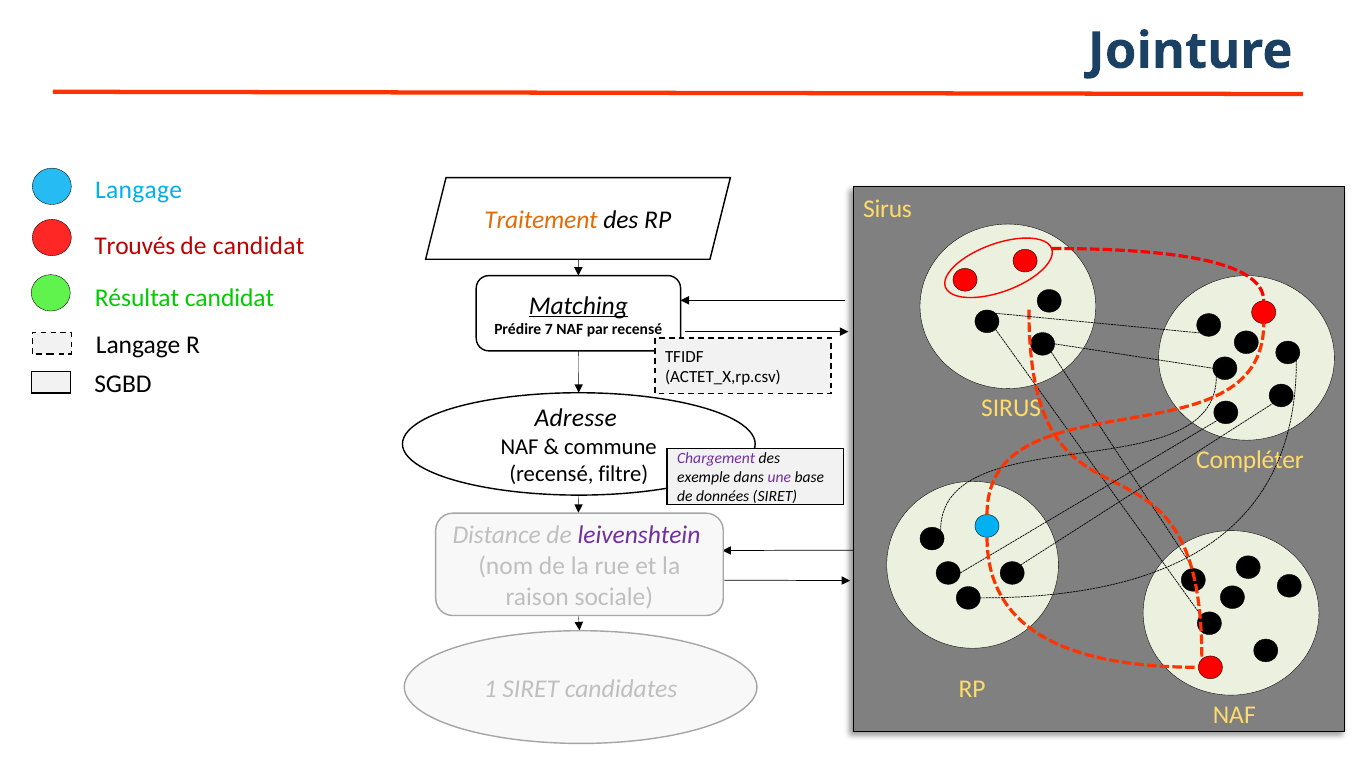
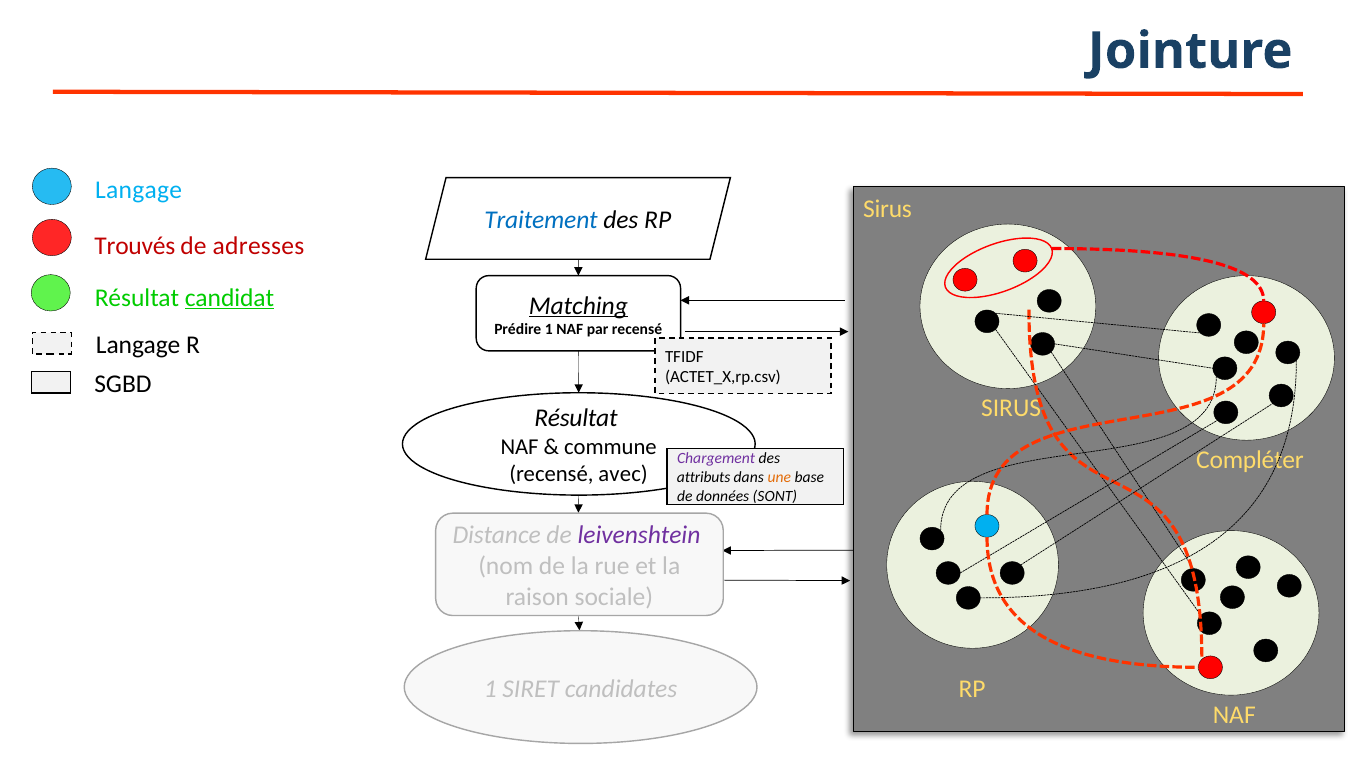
Traitement colour: orange -> blue
de candidat: candidat -> adresses
candidat at (229, 298) underline: none -> present
Prédire 7: 7 -> 1
Adresse at (576, 419): Adresse -> Résultat
filtre: filtre -> avec
exemple: exemple -> attributs
une colour: purple -> orange
données SIRET: SIRET -> SONT
